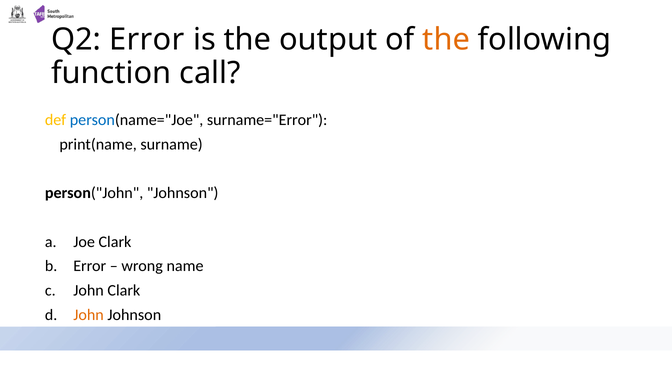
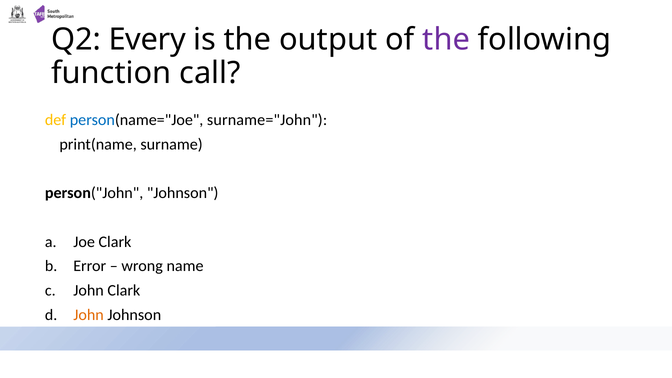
Q2 Error: Error -> Every
the at (446, 40) colour: orange -> purple
surname="Error: surname="Error -> surname="John
